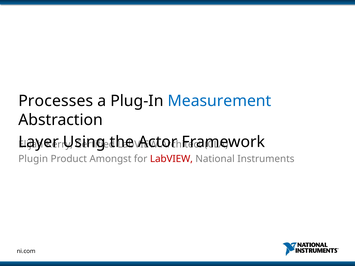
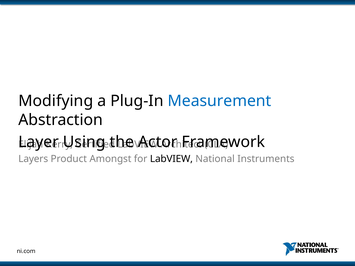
Processes: Processes -> Modifying
Plugin: Plugin -> Layers
LabVIEW at (171, 159) colour: red -> black
